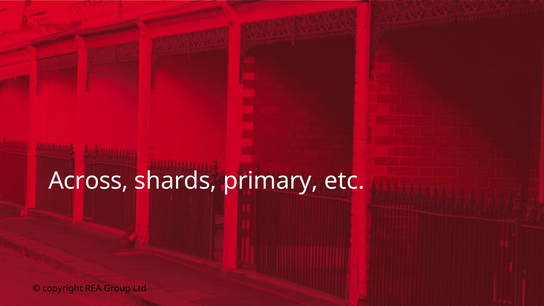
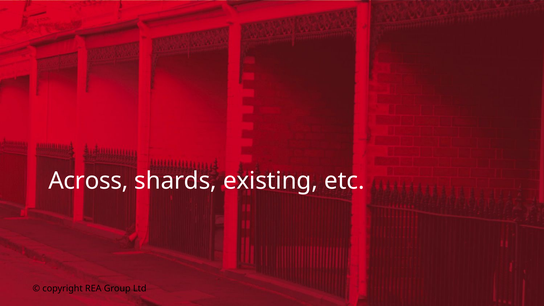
primary: primary -> existing
